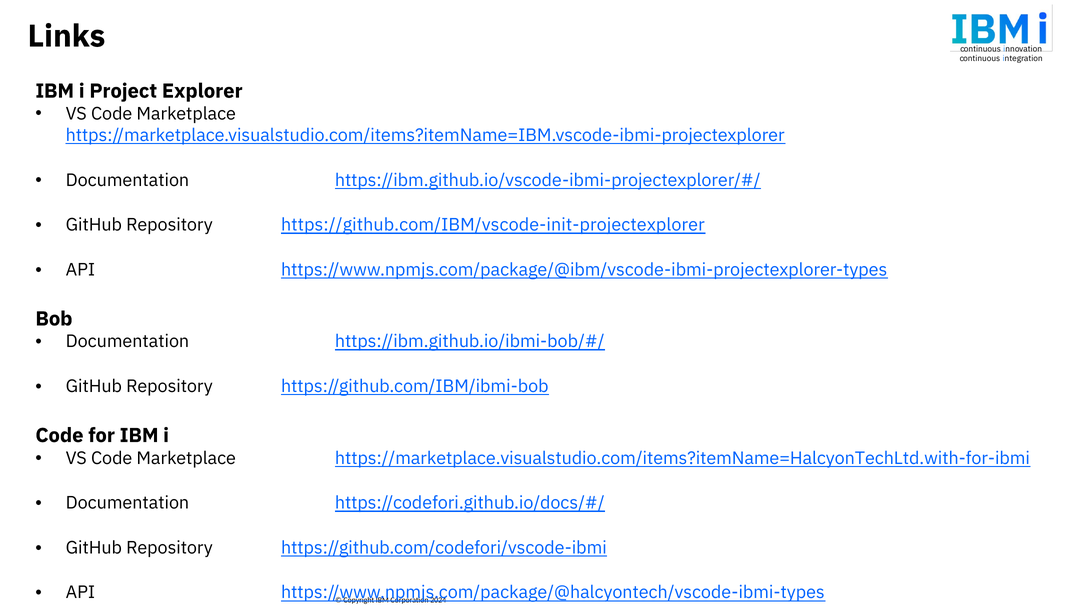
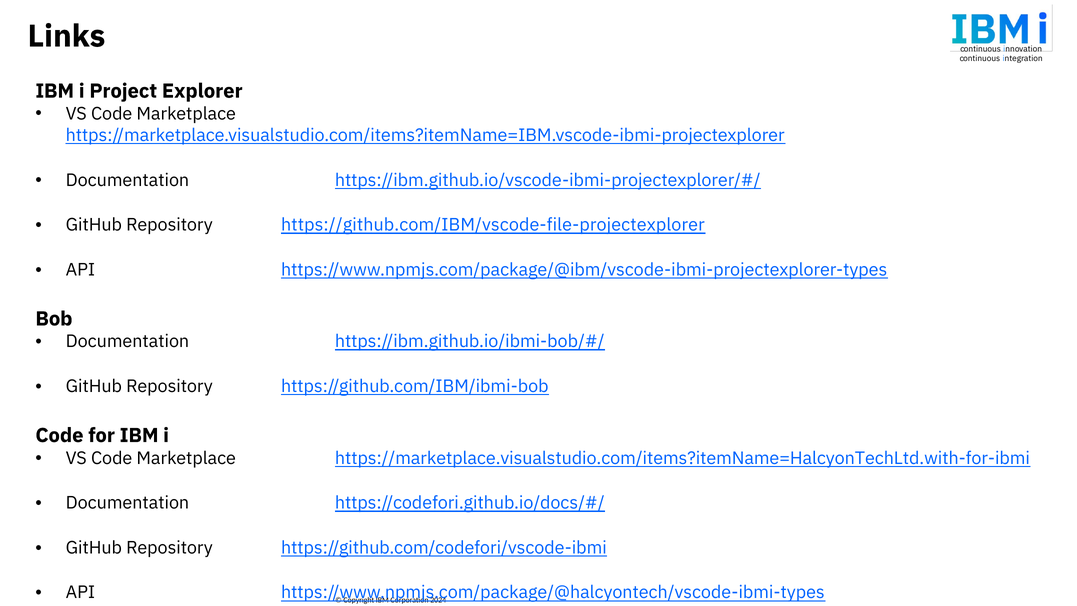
https://github.com/IBM/vscode-init-projectexplorer: https://github.com/IBM/vscode-init-projectexplorer -> https://github.com/IBM/vscode-file-projectexplorer
